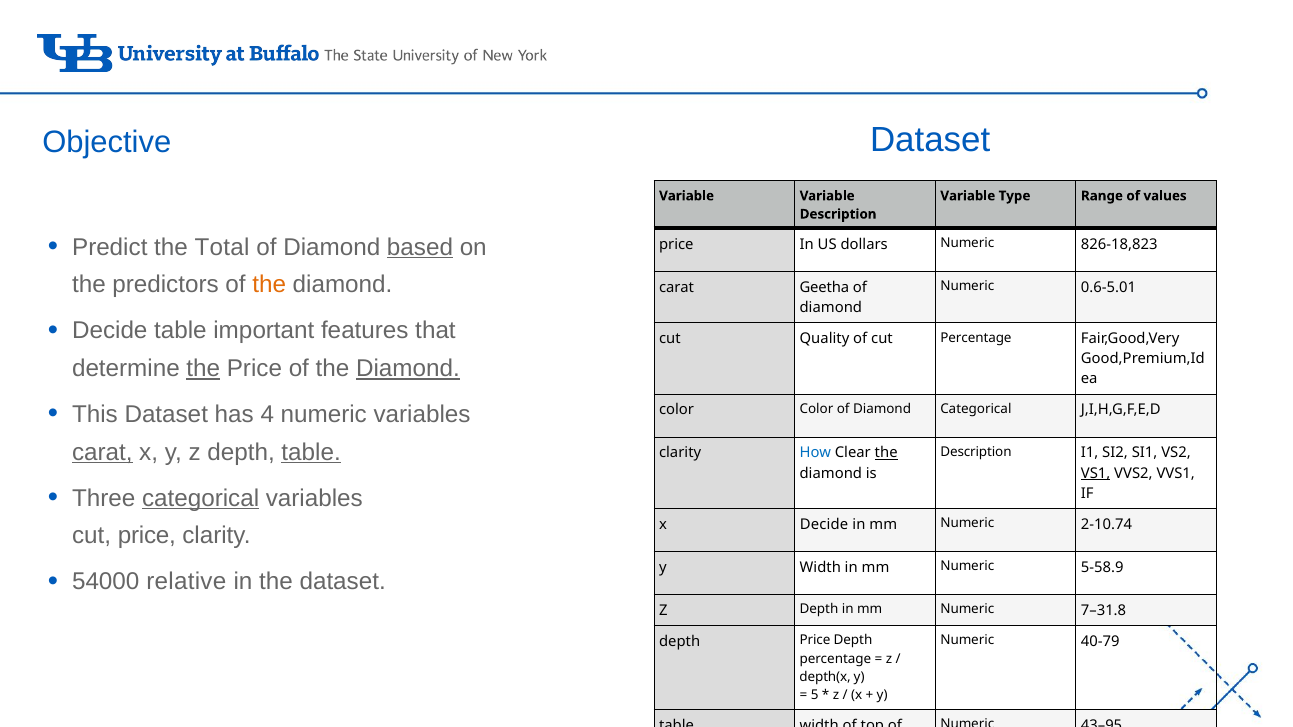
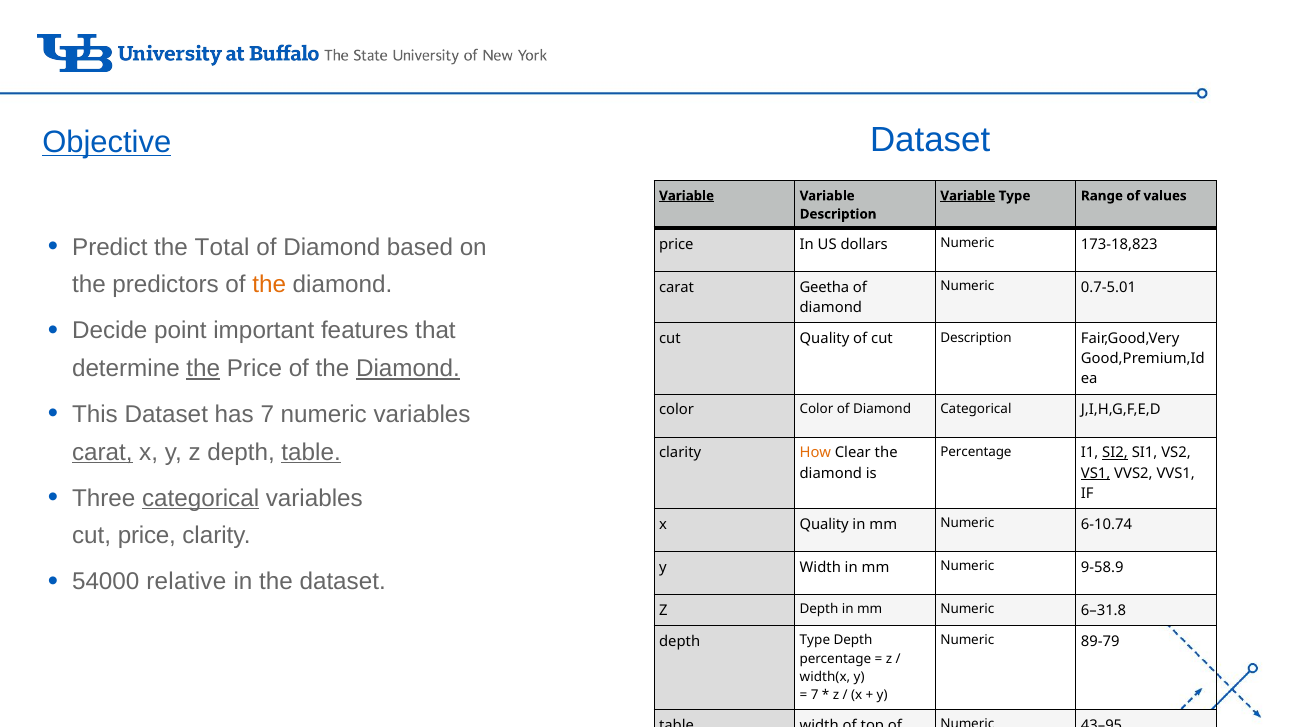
Objective underline: none -> present
Variable at (687, 196) underline: none -> present
Variable at (968, 196) underline: none -> present
based underline: present -> none
826-18,823: 826-18,823 -> 173-18,823
0.6-5.01: 0.6-5.01 -> 0.7-5.01
Decide table: table -> point
cut Percentage: Percentage -> Description
has 4: 4 -> 7
Description at (976, 452): Description -> Percentage
SI2 underline: none -> present
How colour: blue -> orange
the at (886, 453) underline: present -> none
x Decide: Decide -> Quality
2-10.74: 2-10.74 -> 6-10.74
5-58.9: 5-58.9 -> 9-58.9
7–31.8: 7–31.8 -> 6–31.8
40-79: 40-79 -> 89-79
depth Price: Price -> Type
depth(x: depth(x -> width(x
5 at (815, 695): 5 -> 7
